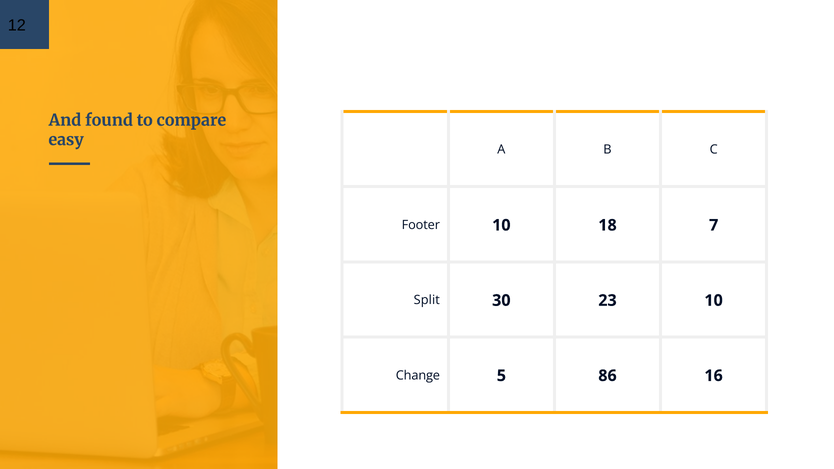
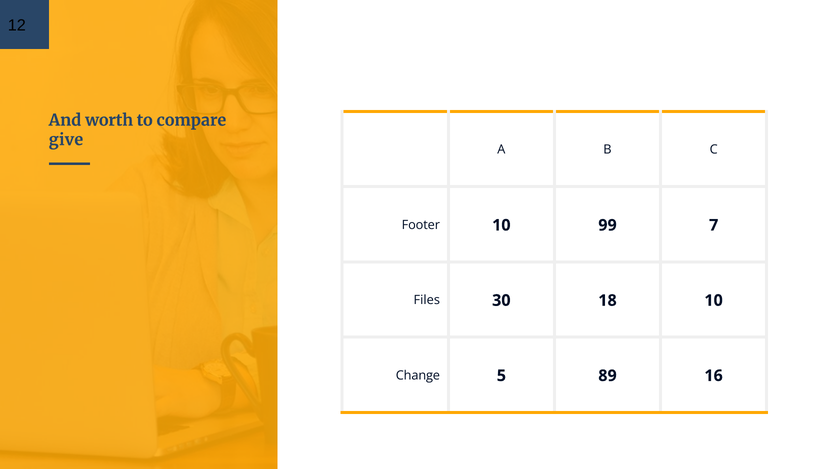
found: found -> worth
easy: easy -> give
18: 18 -> 99
Split: Split -> Files
23: 23 -> 18
86: 86 -> 89
